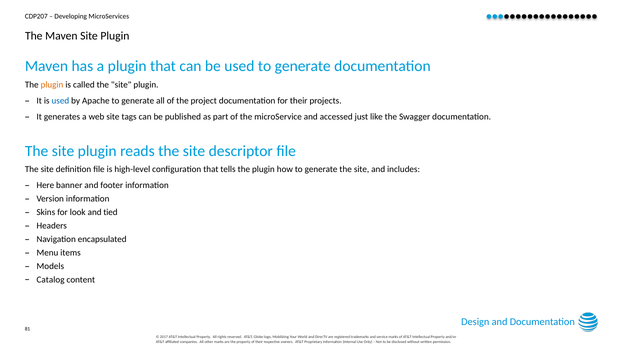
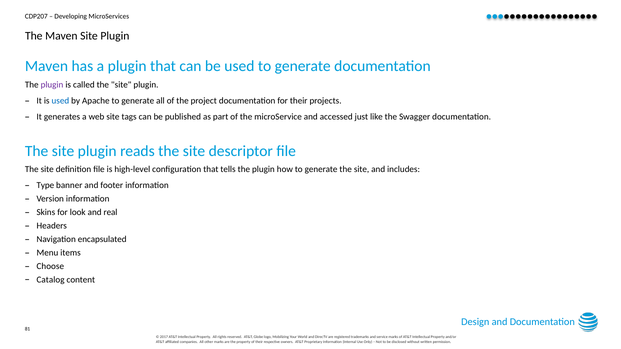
plugin at (52, 85) colour: orange -> purple
Here: Here -> Type
tied: tied -> real
Models: Models -> Choose
